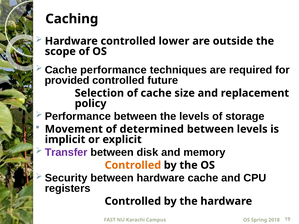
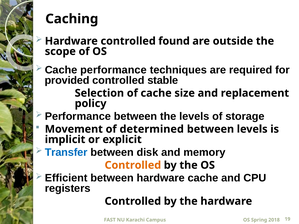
lower: lower -> found
future: future -> stable
Transfer colour: purple -> blue
Security: Security -> Efficient
